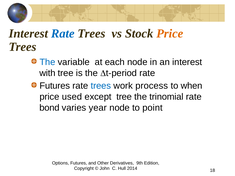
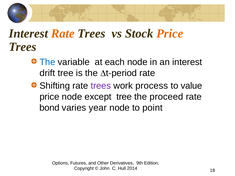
Rate at (63, 34) colour: blue -> orange
with: with -> drift
Futures at (55, 86): Futures -> Shifting
trees at (101, 86) colour: blue -> purple
when: when -> value
price used: used -> node
trinomial: trinomial -> proceed
